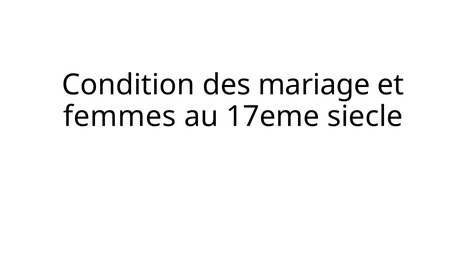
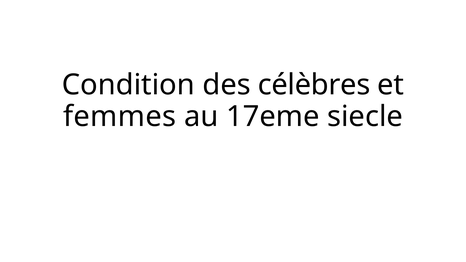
mariage: mariage -> célèbres
